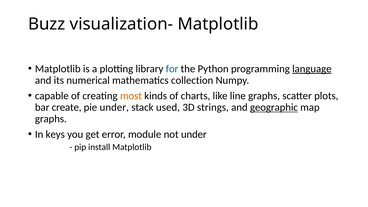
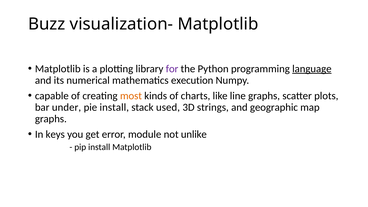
for colour: blue -> purple
collection: collection -> execution
create: create -> under
pie under: under -> install
geographic underline: present -> none
not under: under -> unlike
